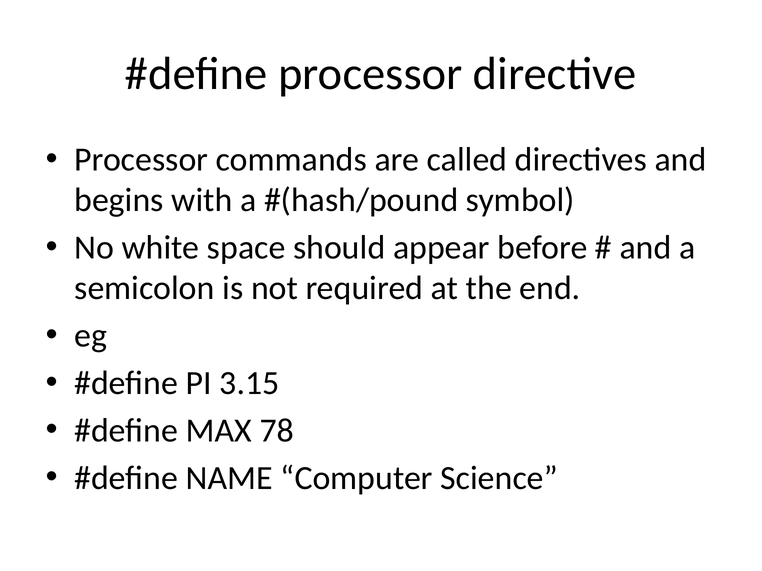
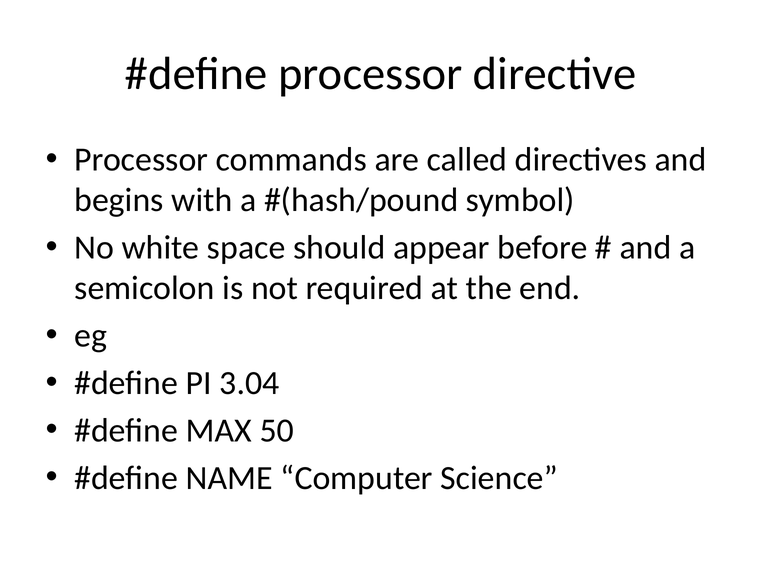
3.15: 3.15 -> 3.04
78: 78 -> 50
